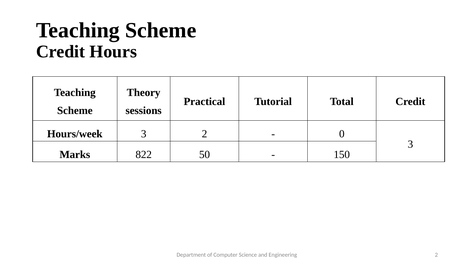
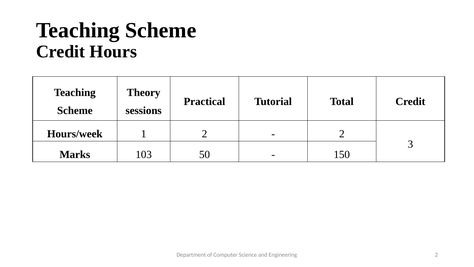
Hours/week 3: 3 -> 1
0 at (342, 134): 0 -> 2
822: 822 -> 103
